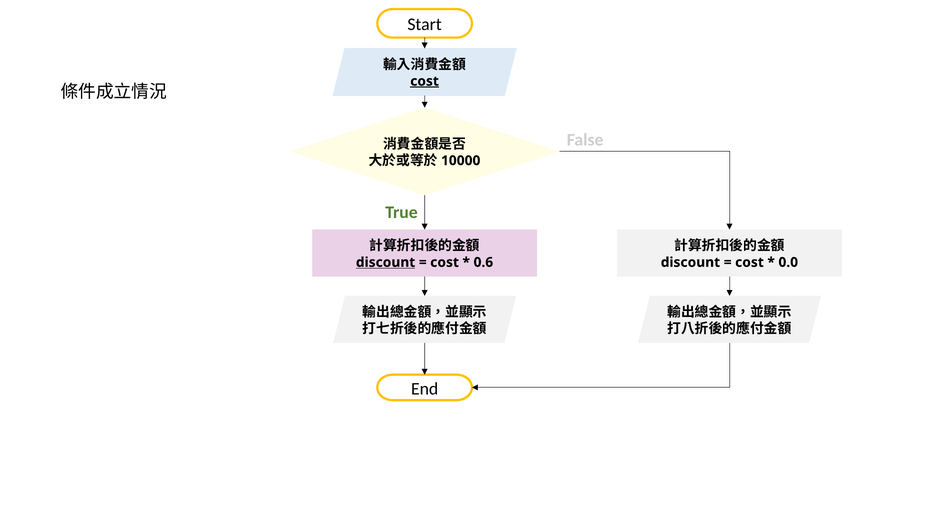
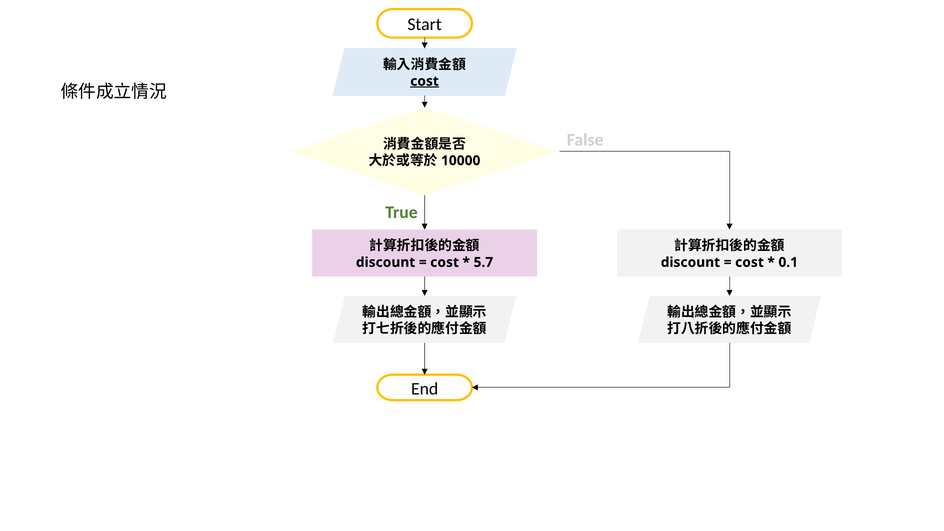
discount at (386, 262) underline: present -> none
0.6: 0.6 -> 5.7
0.0: 0.0 -> 0.1
